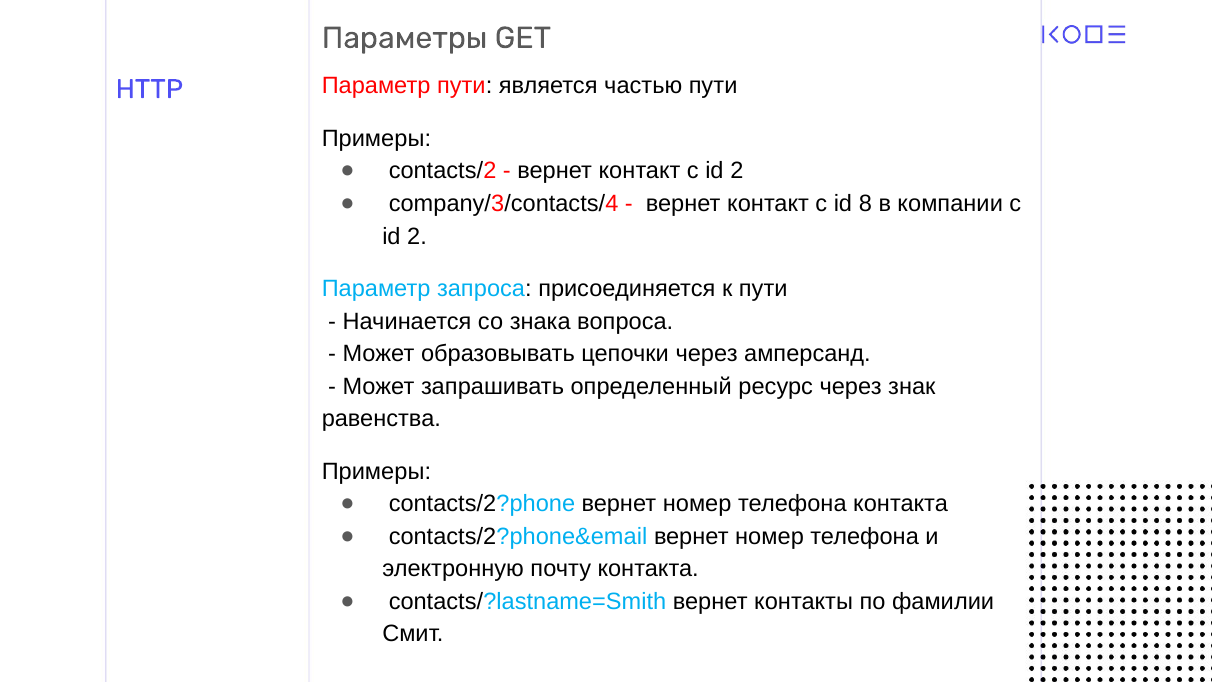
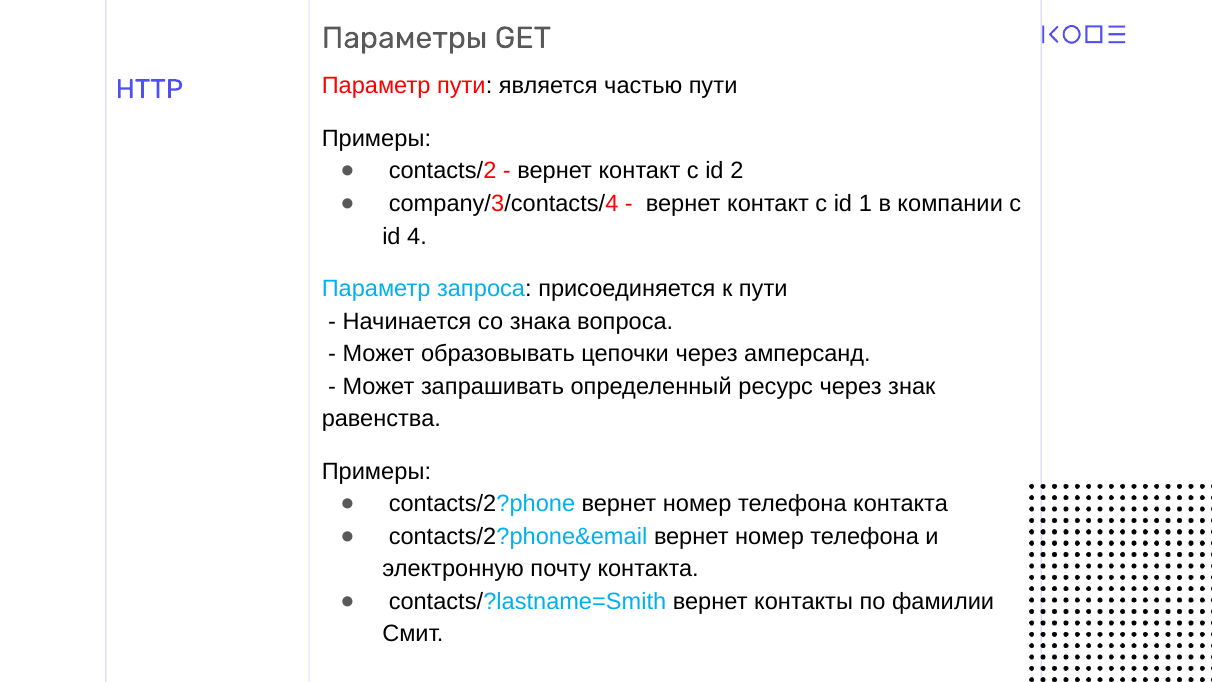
8: 8 -> 1
2 at (417, 236): 2 -> 4
